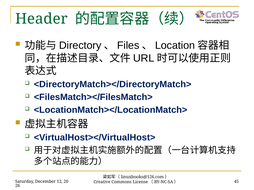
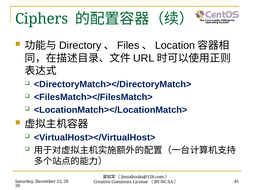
Header: Header -> Ciphers
